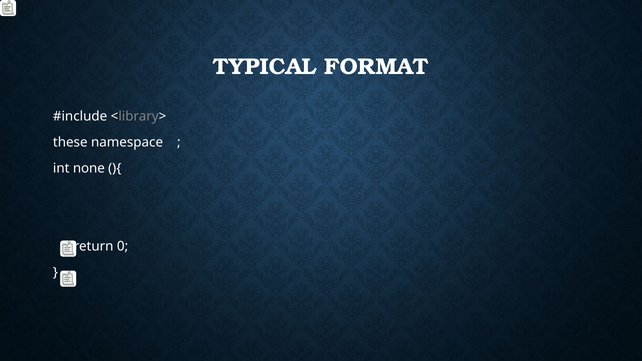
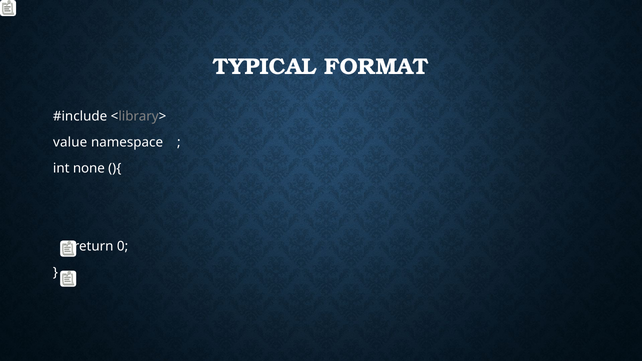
these: these -> value
